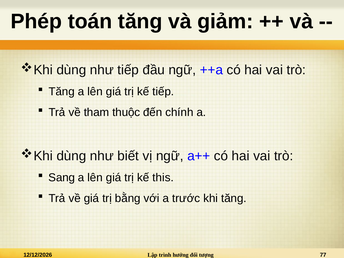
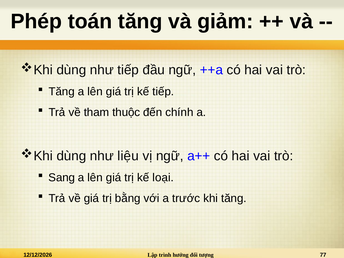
biết: biết -> liệu
this: this -> loại
